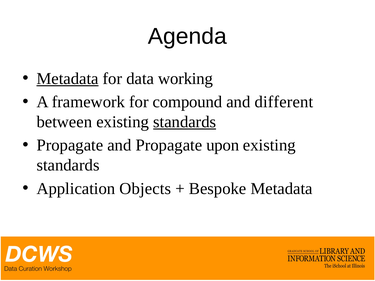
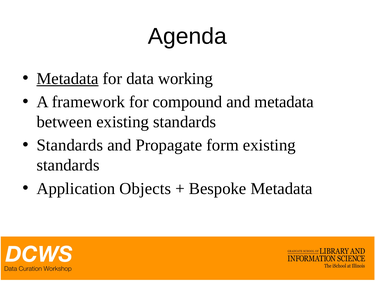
and different: different -> metadata
standards at (185, 122) underline: present -> none
Propagate at (70, 145): Propagate -> Standards
upon: upon -> form
